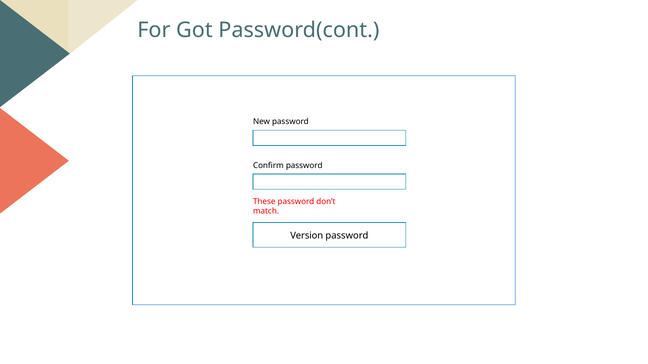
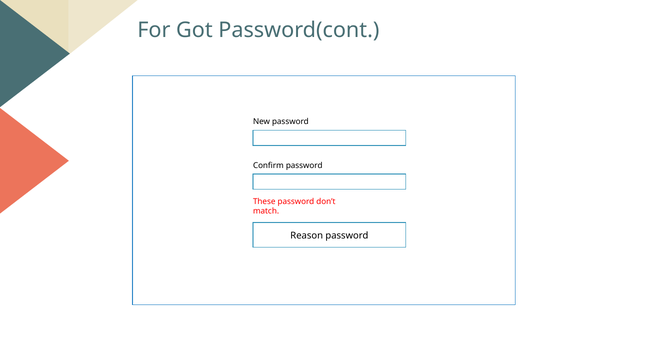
Version: Version -> Reason
